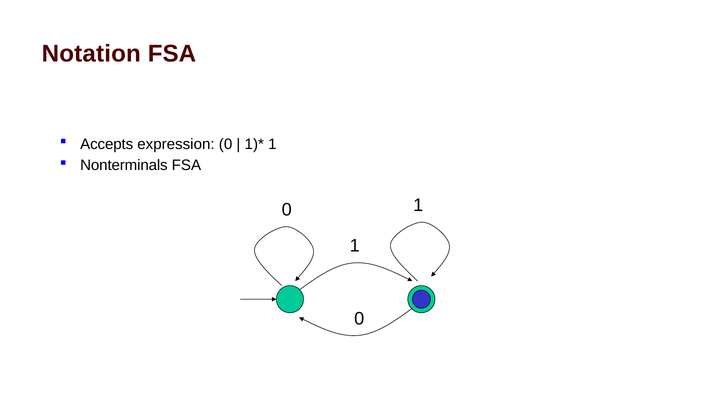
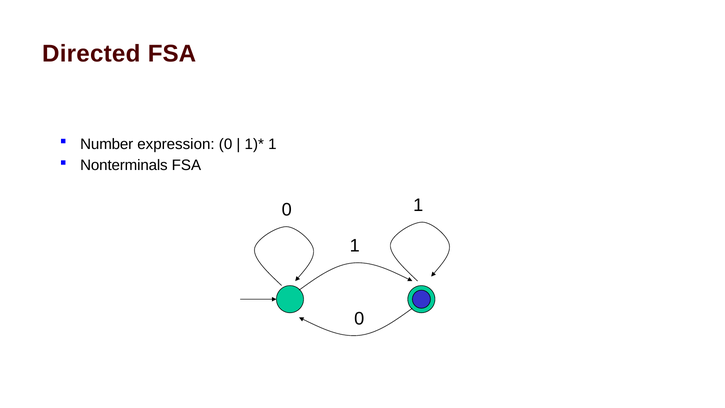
Notation: Notation -> Directed
Accepts: Accepts -> Number
